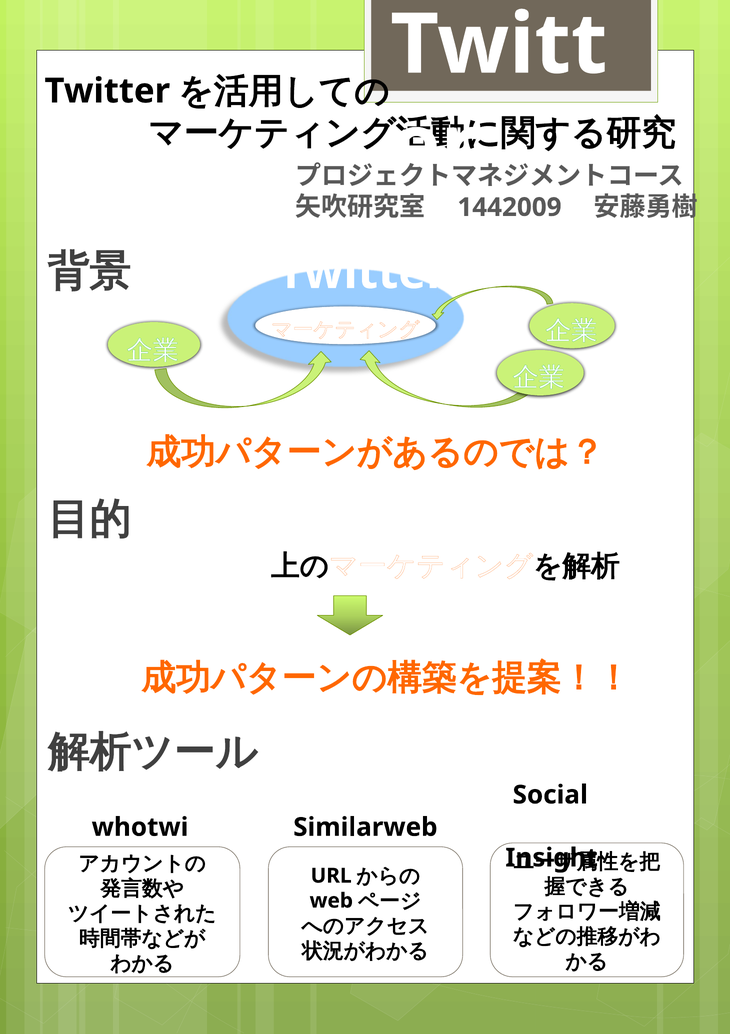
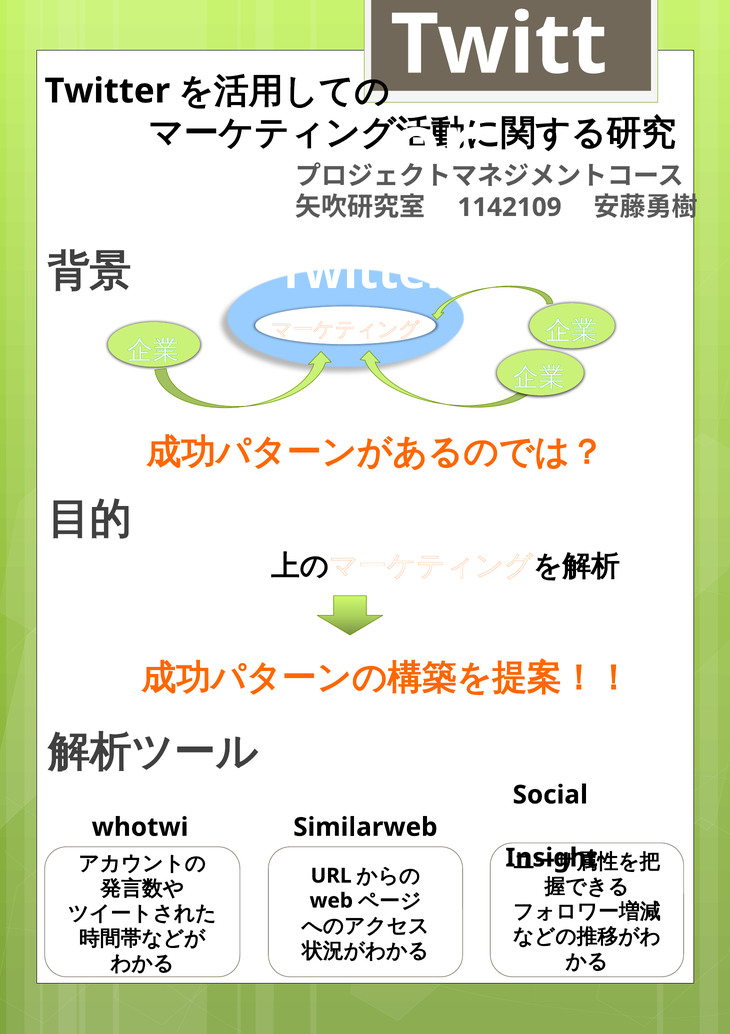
1442009: 1442009 -> 1142109
